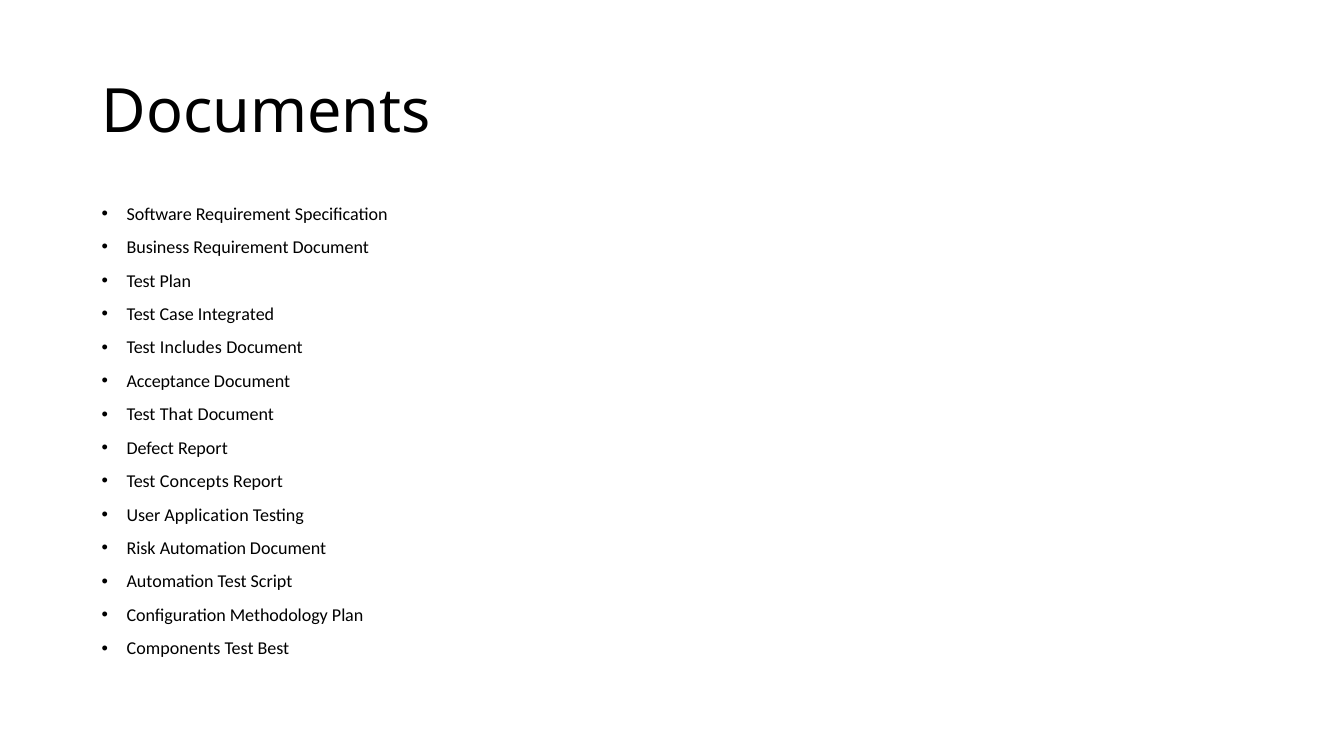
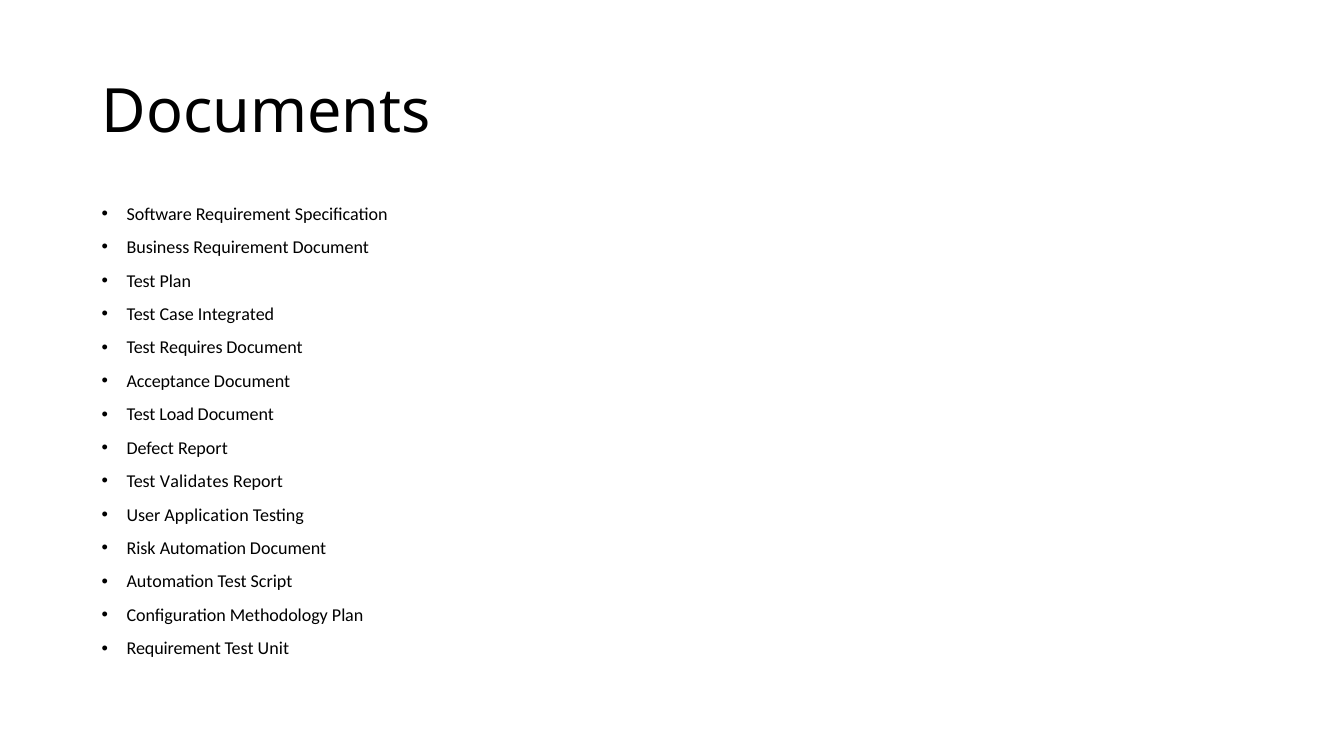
Includes: Includes -> Requires
That: That -> Load
Concepts: Concepts -> Validates
Components at (174, 649): Components -> Requirement
Best: Best -> Unit
